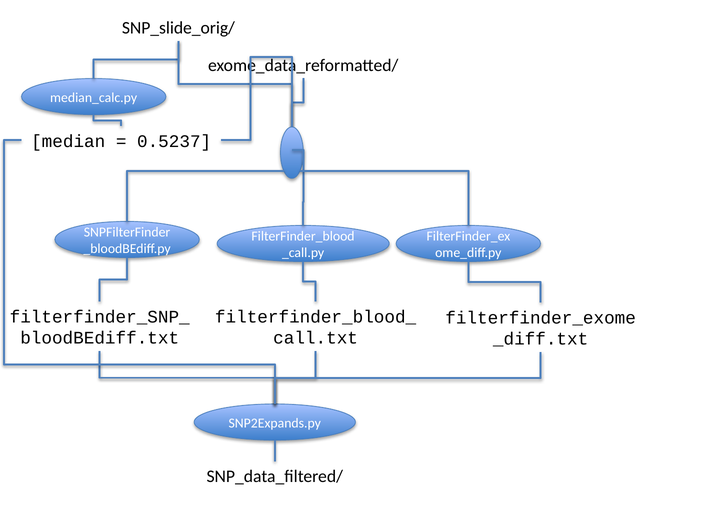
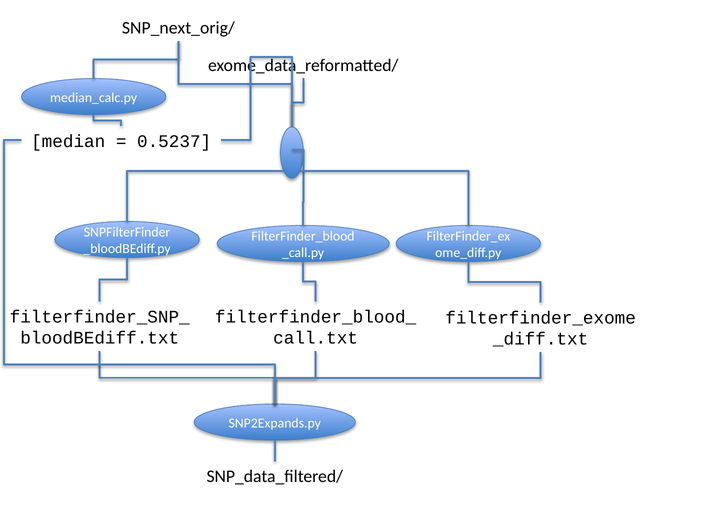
SNP_slide_orig/: SNP_slide_orig/ -> SNP_next_orig/
